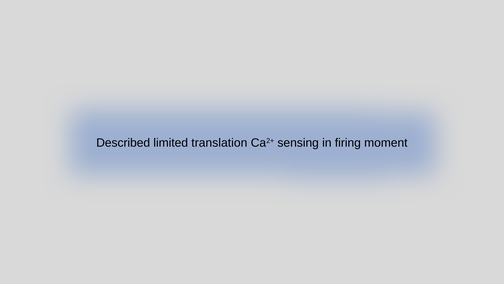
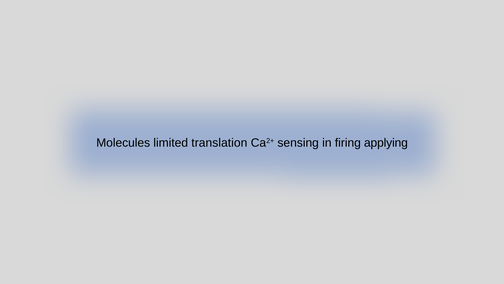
Described: Described -> Molecules
moment: moment -> applying
